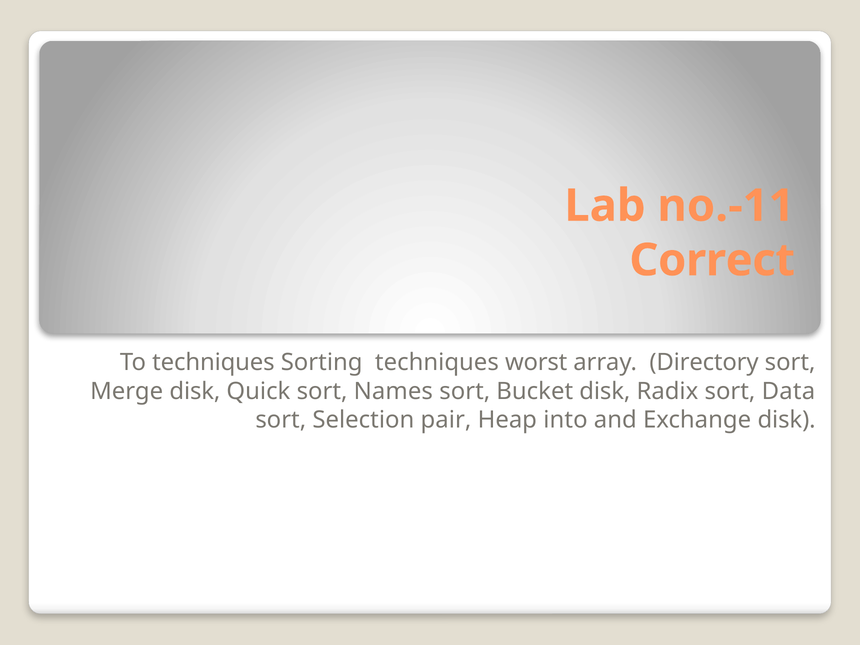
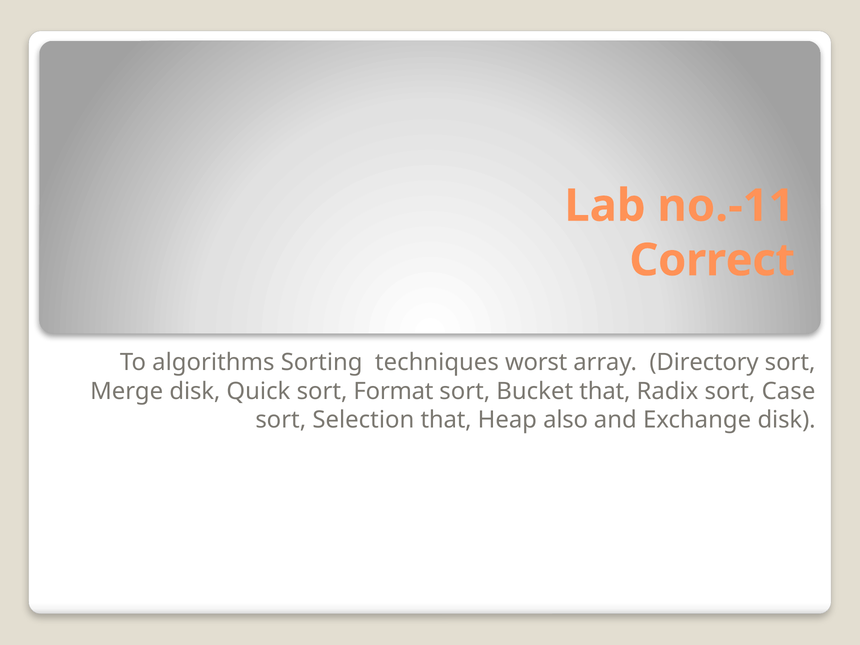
To techniques: techniques -> algorithms
Names: Names -> Format
Bucket disk: disk -> that
Data: Data -> Case
Selection pair: pair -> that
into: into -> also
